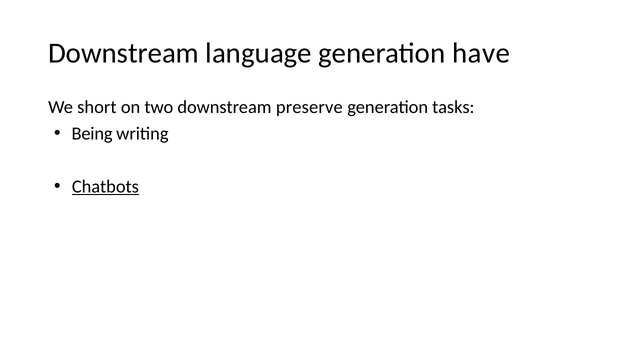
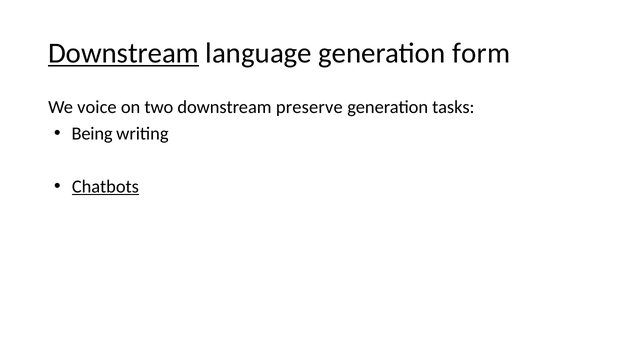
Downstream at (124, 53) underline: none -> present
have: have -> form
short: short -> voice
